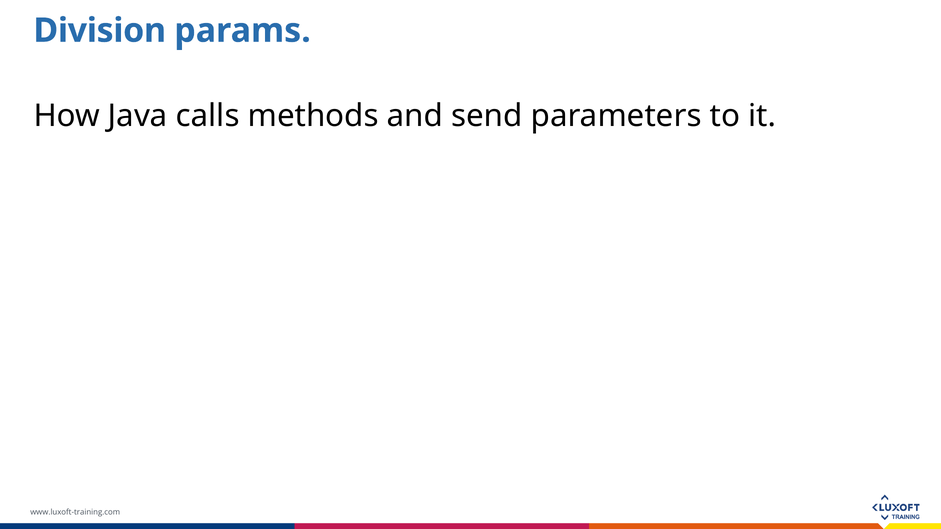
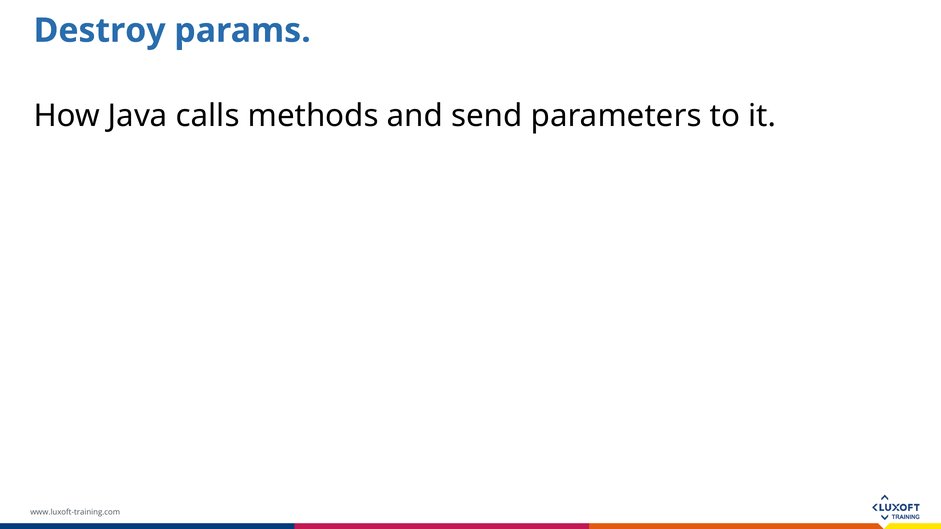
Division: Division -> Destroy
